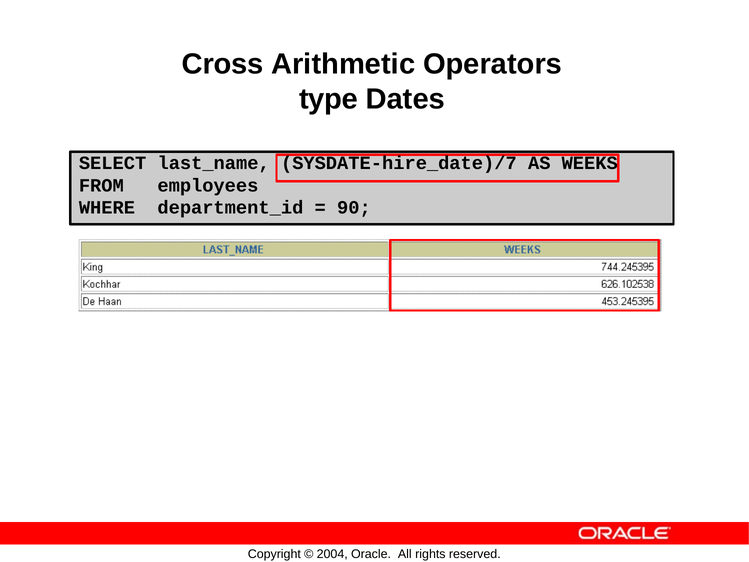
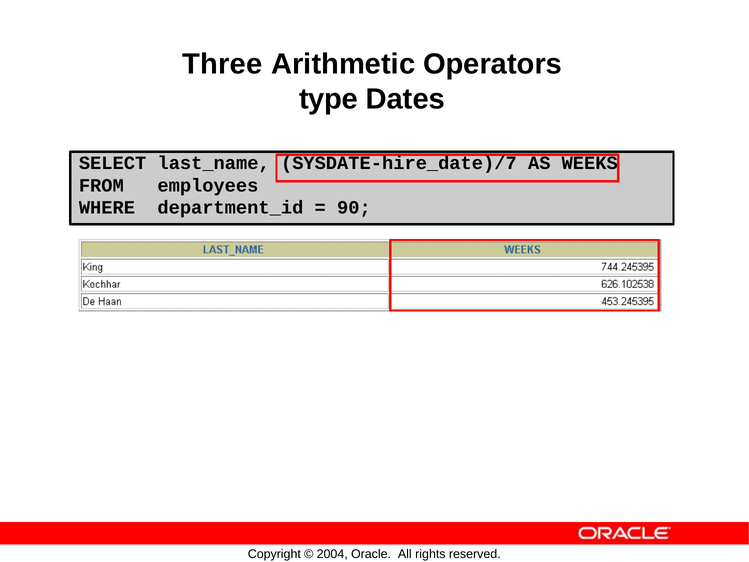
Cross: Cross -> Three
